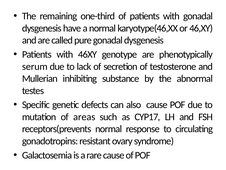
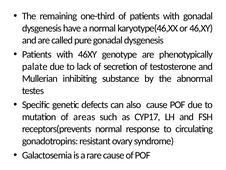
serum: serum -> palate
